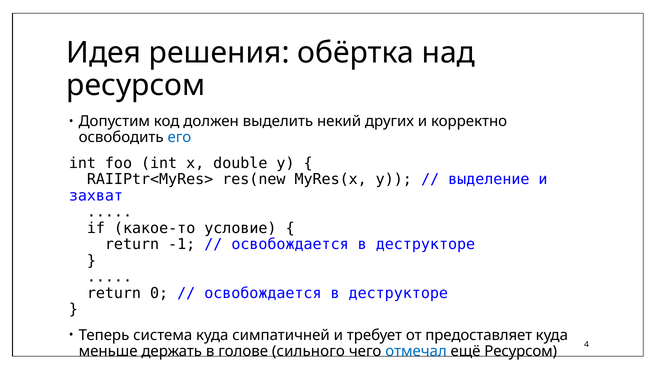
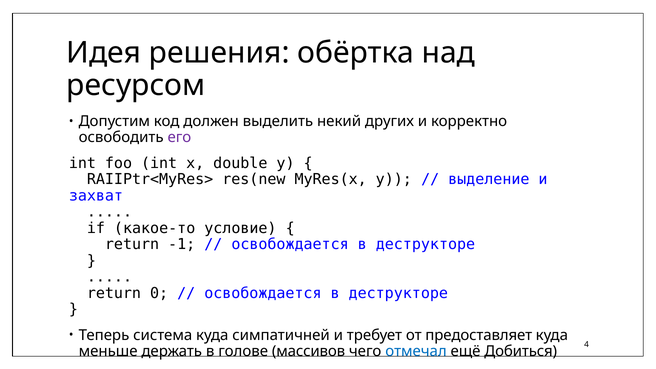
его colour: blue -> purple
сильного: сильного -> массивов
ещё Ресурсом: Ресурсом -> Добиться
